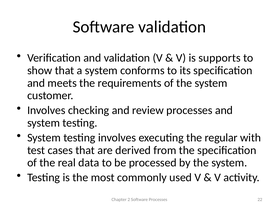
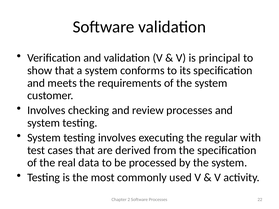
supports: supports -> principal
